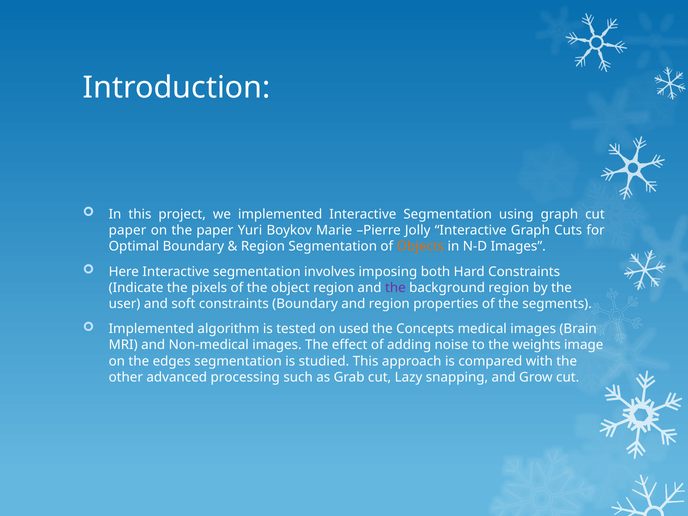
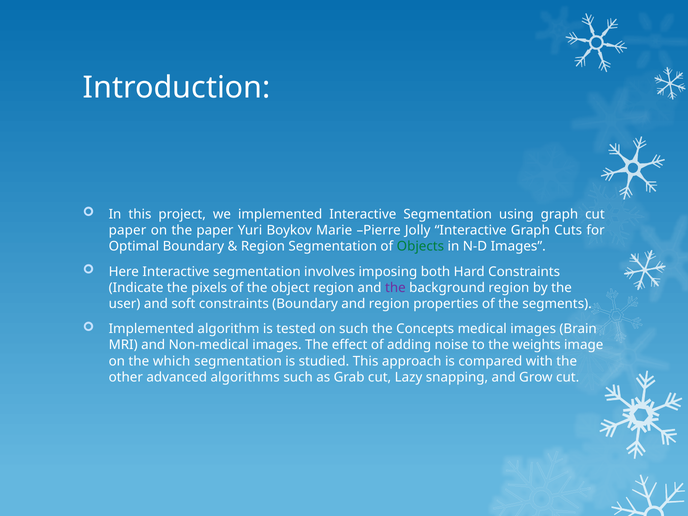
Objects colour: orange -> green
on used: used -> such
edges: edges -> which
processing: processing -> algorithms
